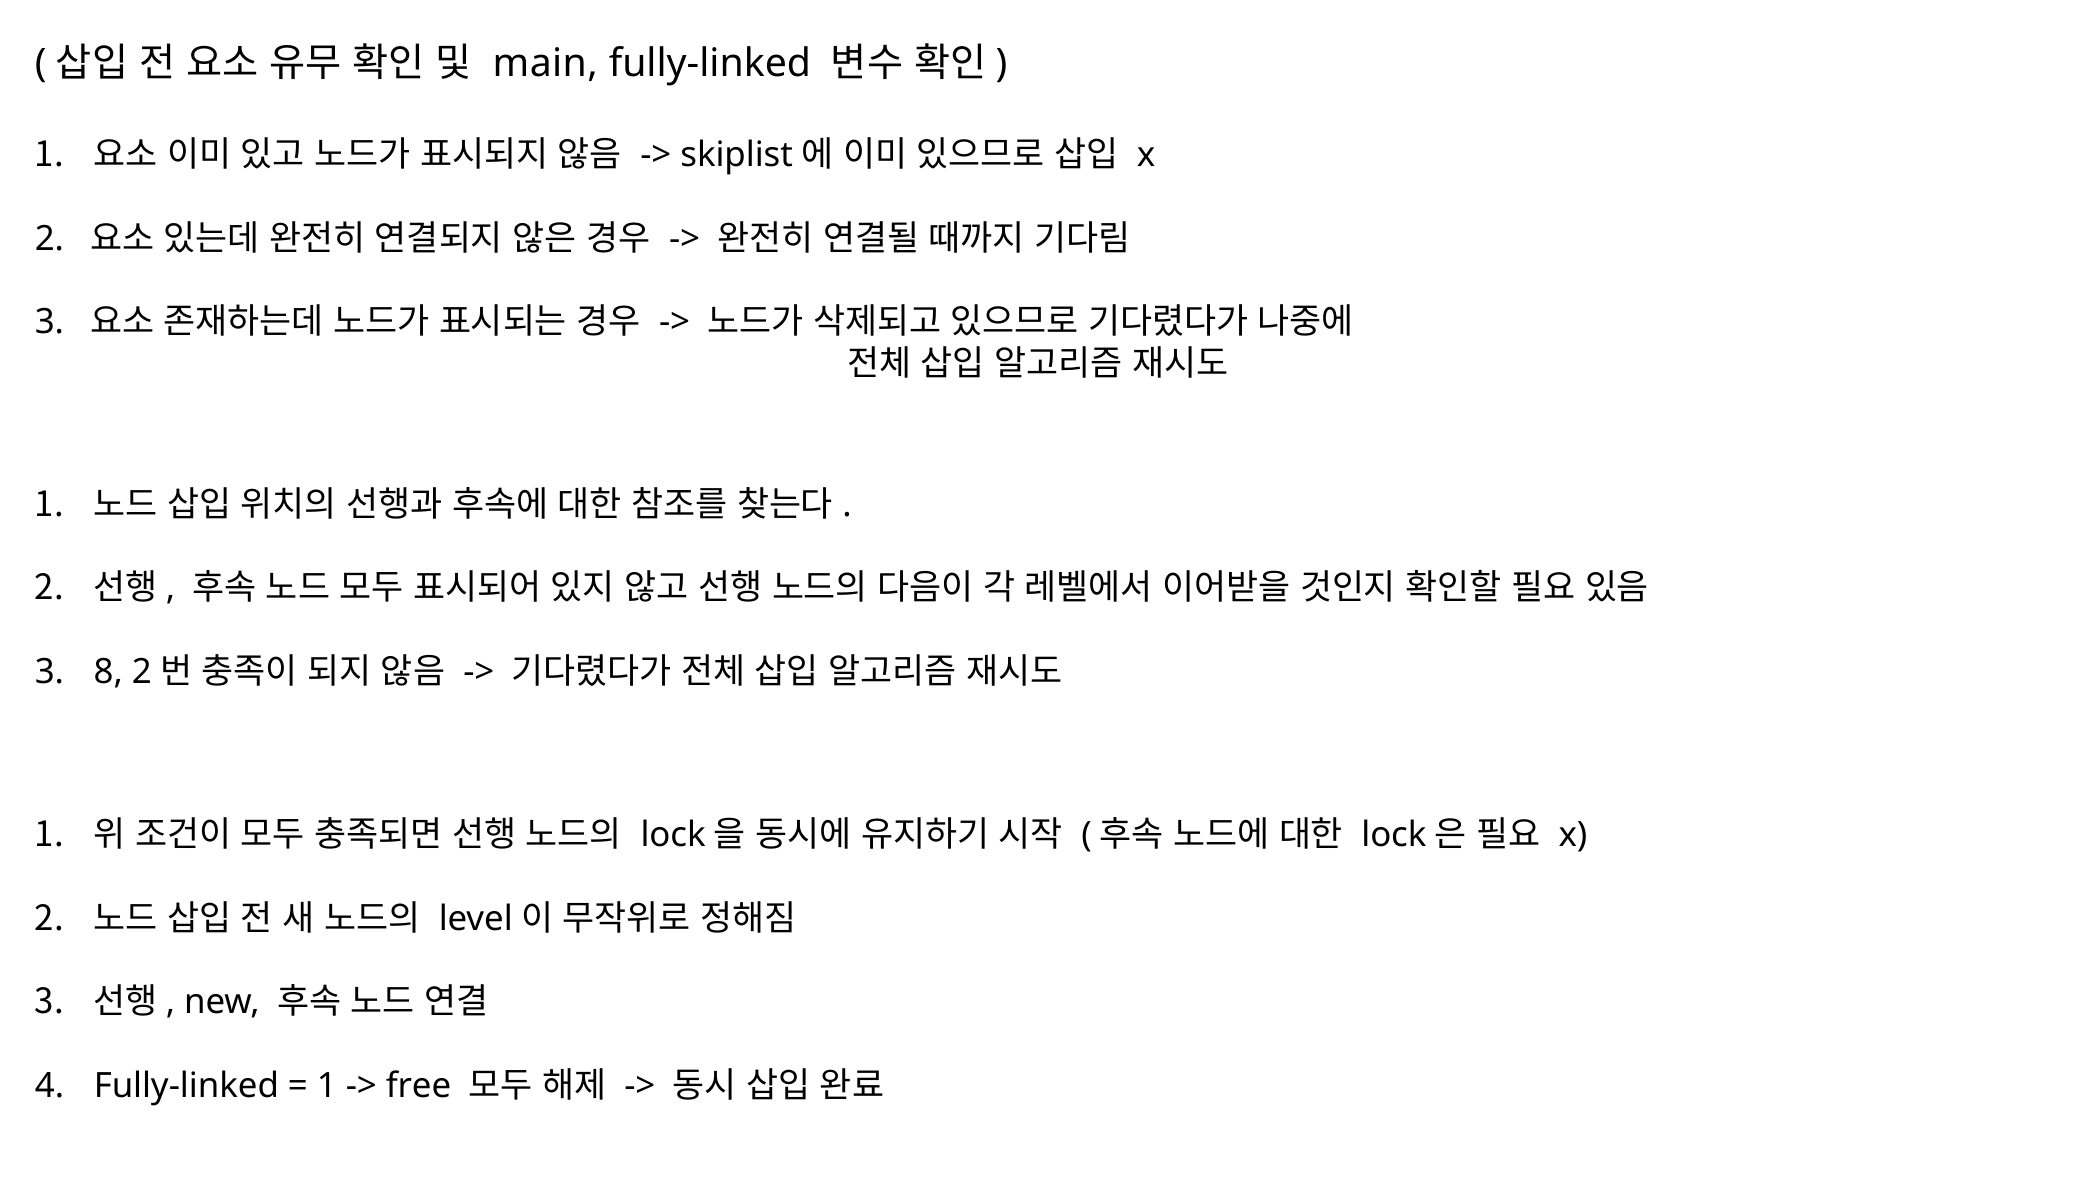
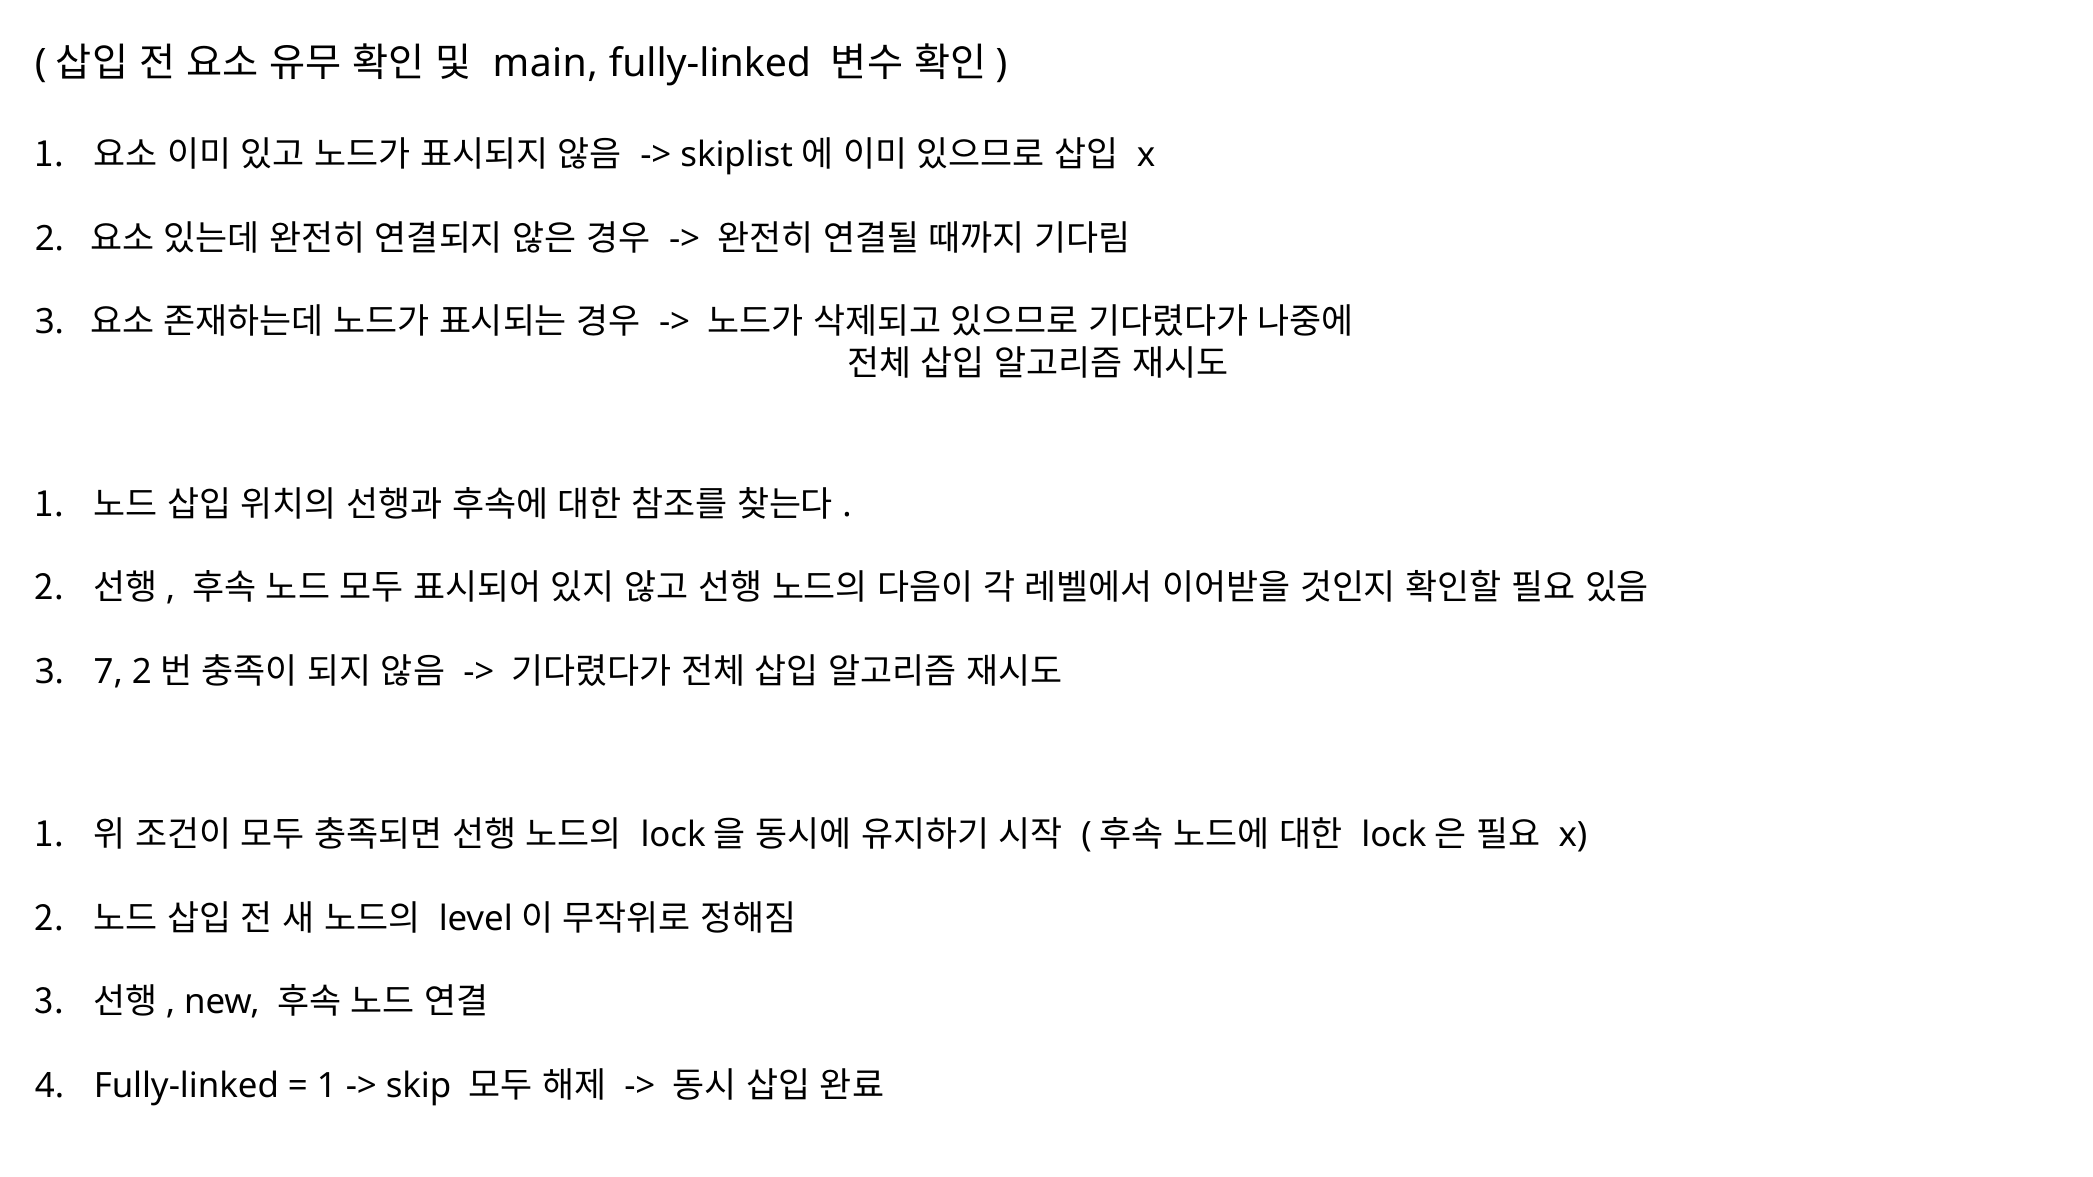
8: 8 -> 7
free: free -> skip
